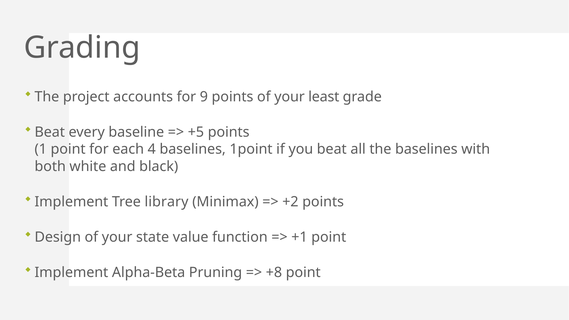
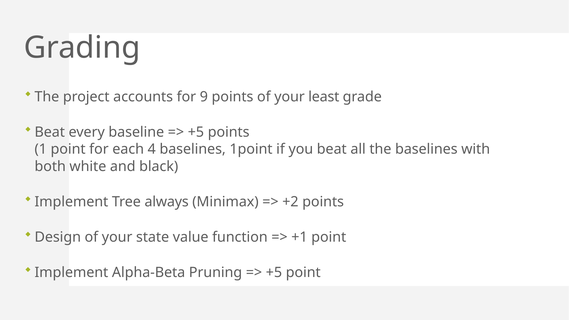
library: library -> always
+8 at (274, 272): +8 -> +5
